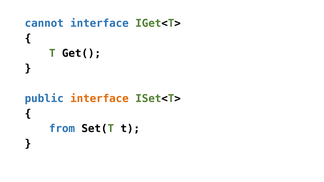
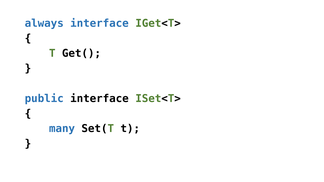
cannot: cannot -> always
interface at (99, 99) colour: orange -> black
from: from -> many
